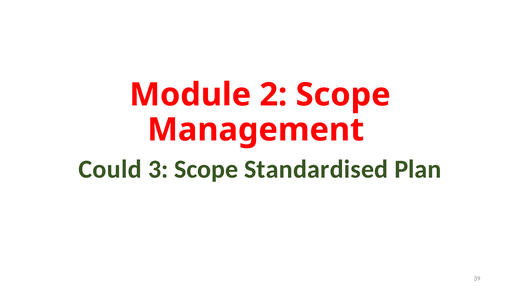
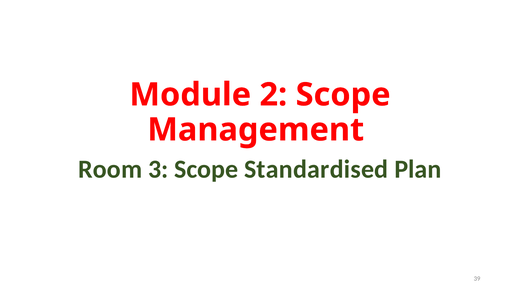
Could: Could -> Room
